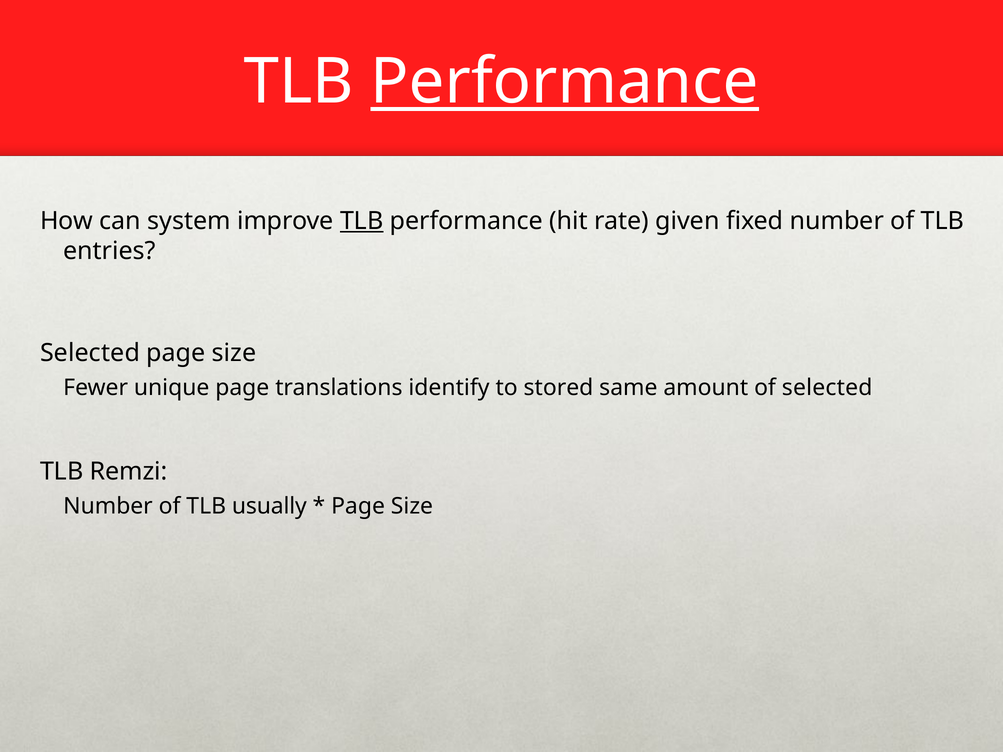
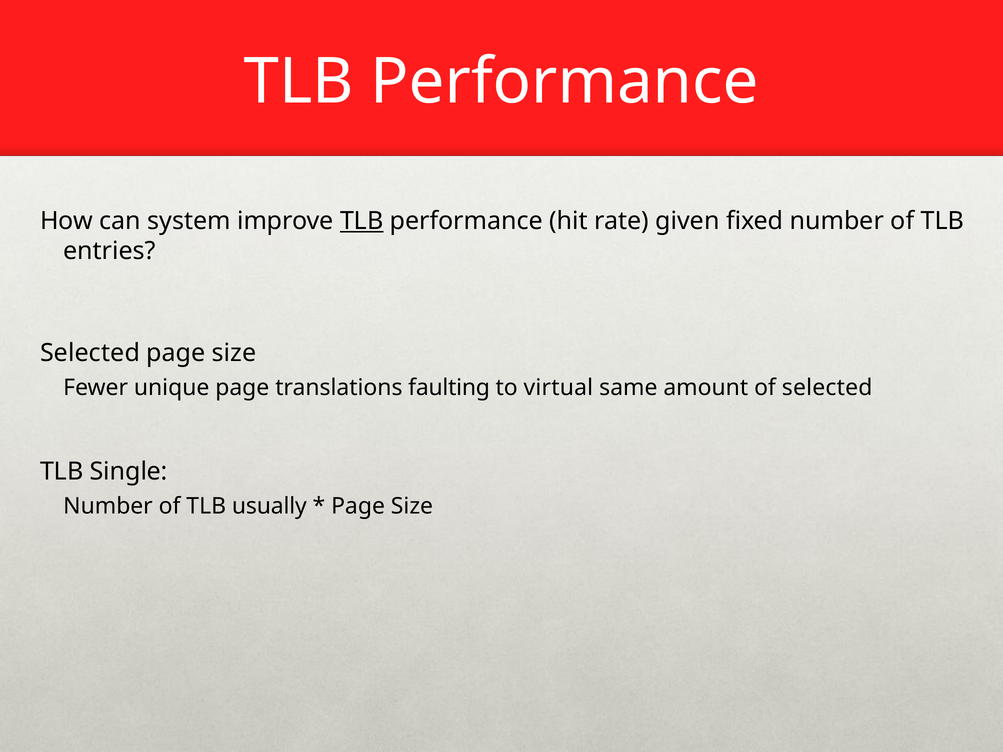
Performance at (565, 82) underline: present -> none
identify: identify -> faulting
stored: stored -> virtual
Remzi: Remzi -> Single
